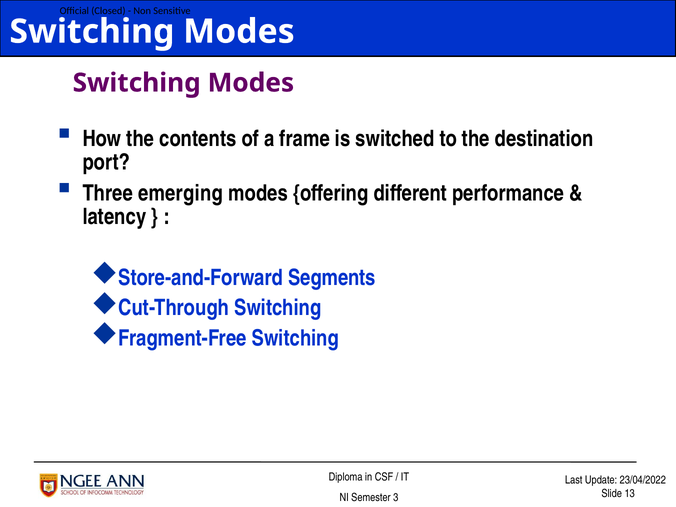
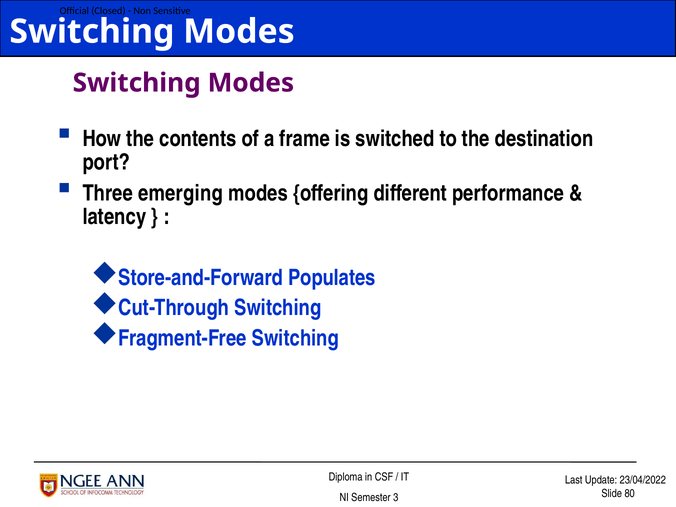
Segments: Segments -> Populates
13: 13 -> 80
